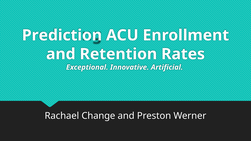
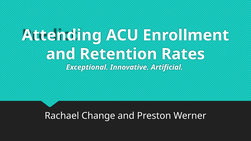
Prediction: Prediction -> Attending
